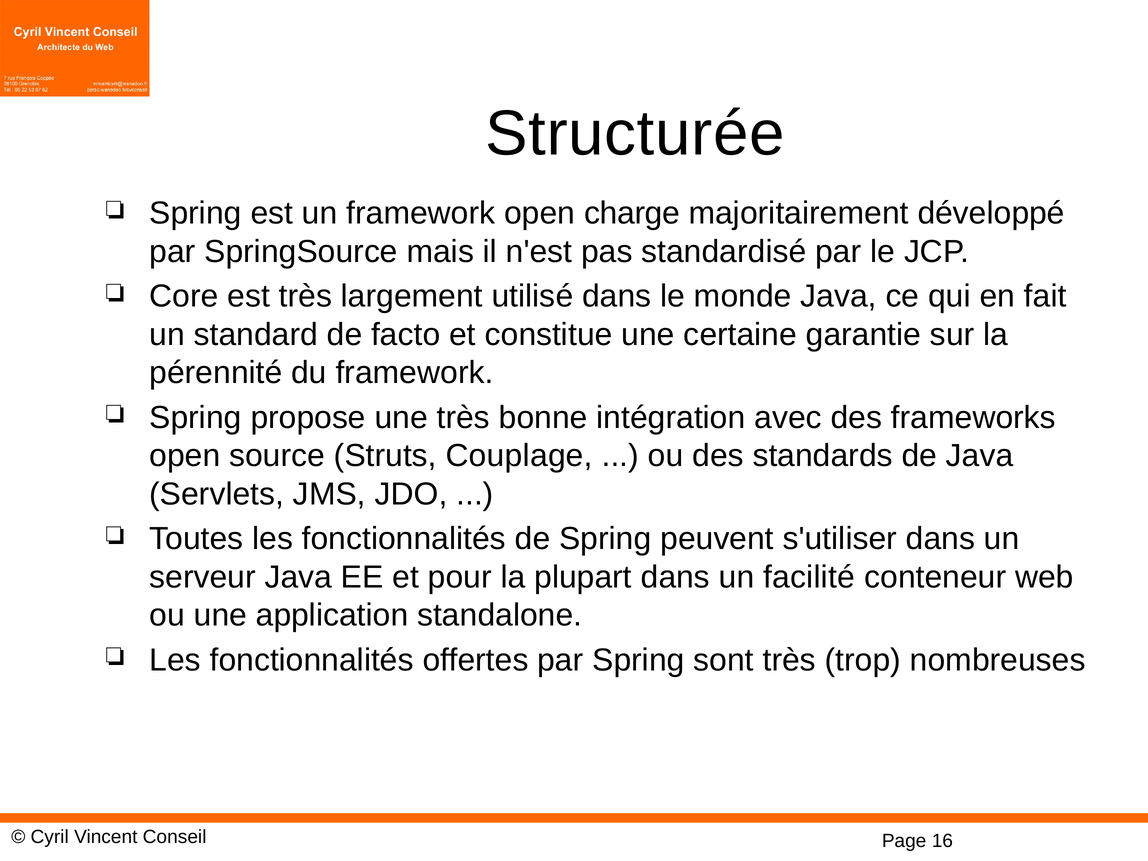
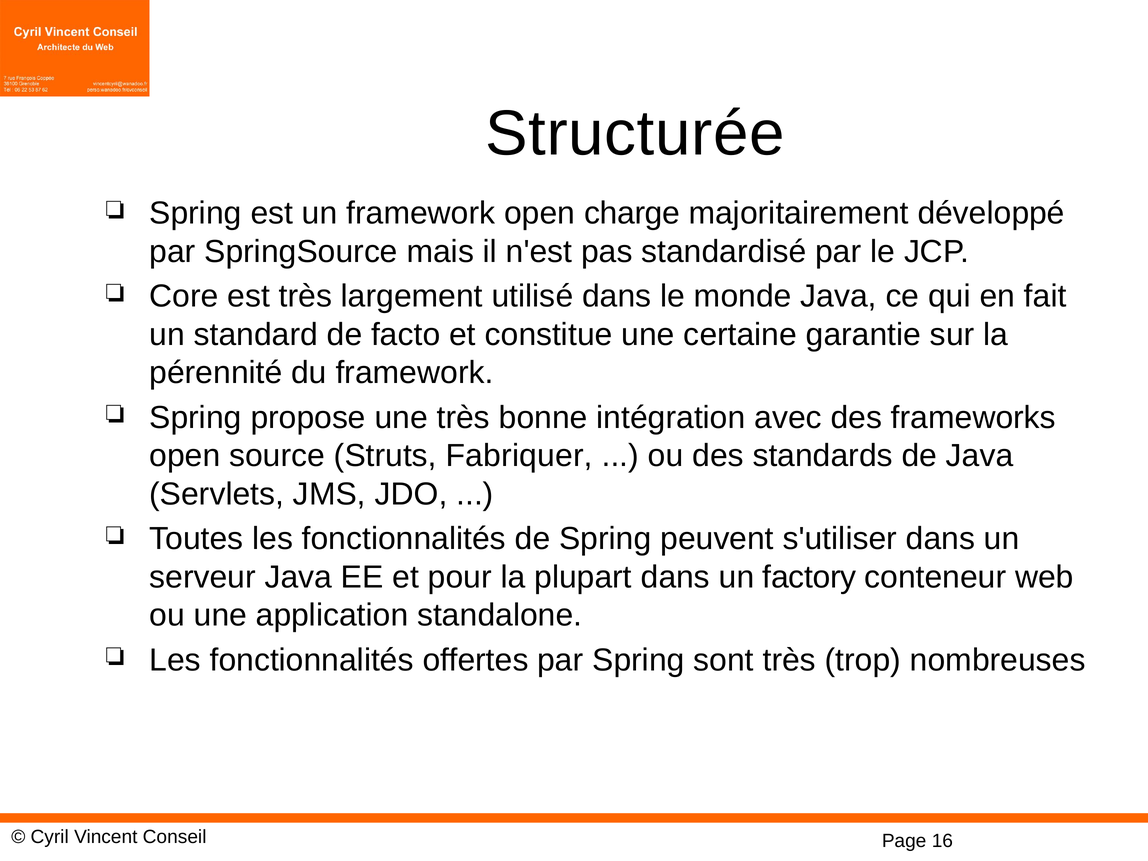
Couplage: Couplage -> Fabriquer
facilité: facilité -> factory
